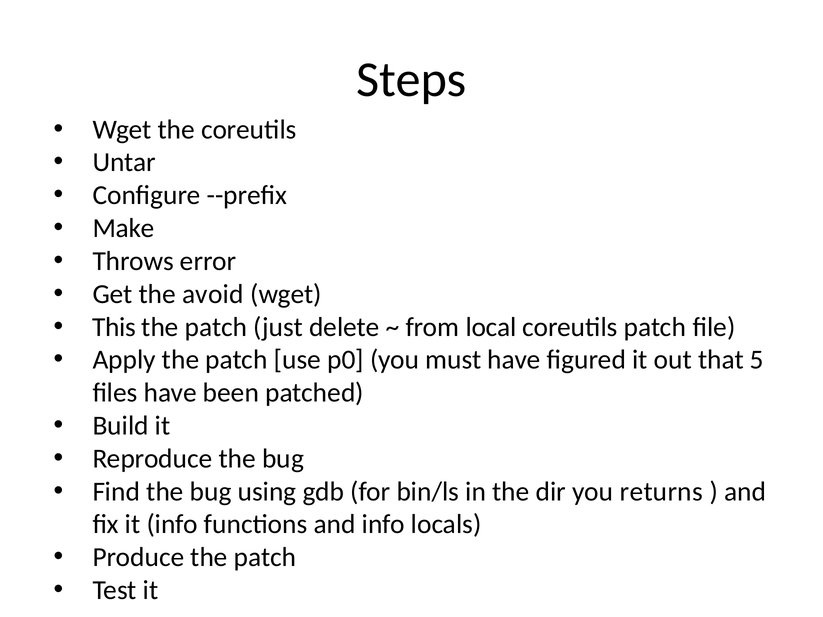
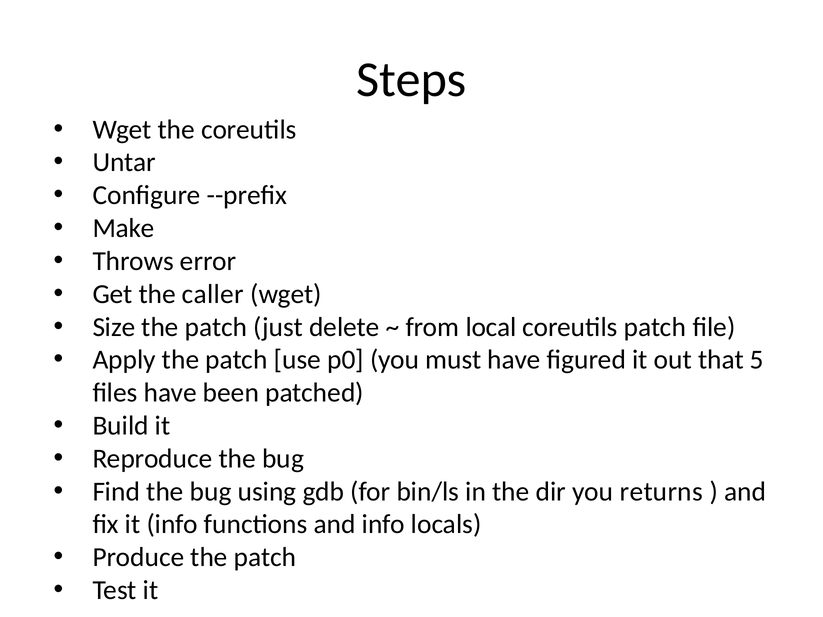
avoid: avoid -> caller
This: This -> Size
